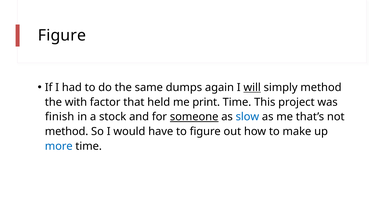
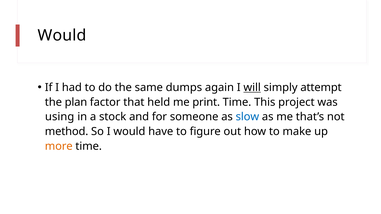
Figure at (62, 35): Figure -> Would
simply method: method -> attempt
with: with -> plan
finish: finish -> using
someone underline: present -> none
more colour: blue -> orange
